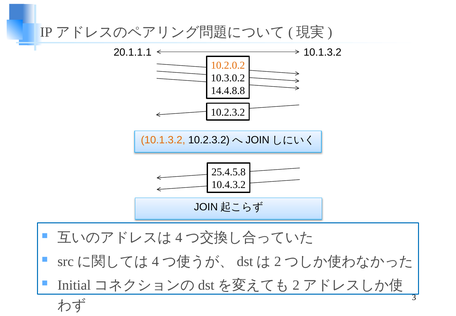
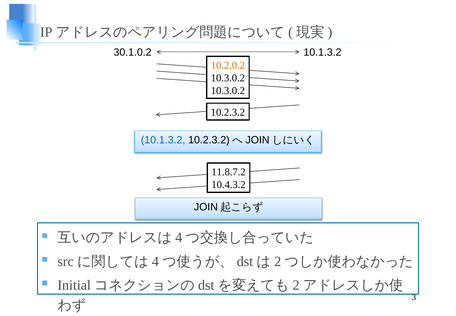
20.1.1.1: 20.1.1.1 -> 30.1.0.2
14.4.8.8 at (228, 91): 14.4.8.8 -> 10.3.0.2
10.1.3.2 at (163, 140) colour: orange -> blue
25.4.5.8: 25.4.5.8 -> 11.8.7.2
